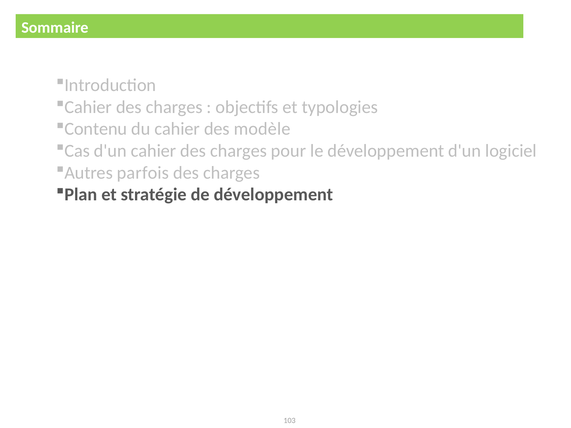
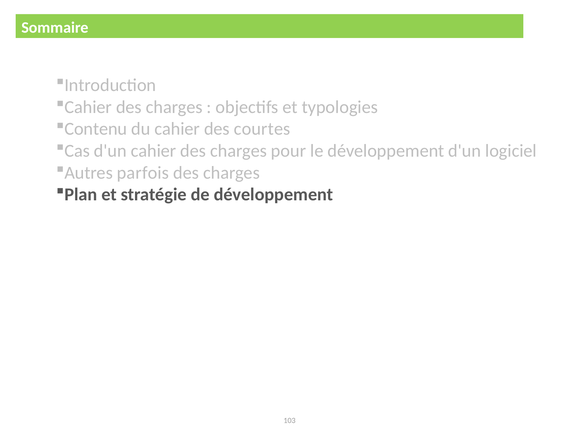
modèle: modèle -> courtes
